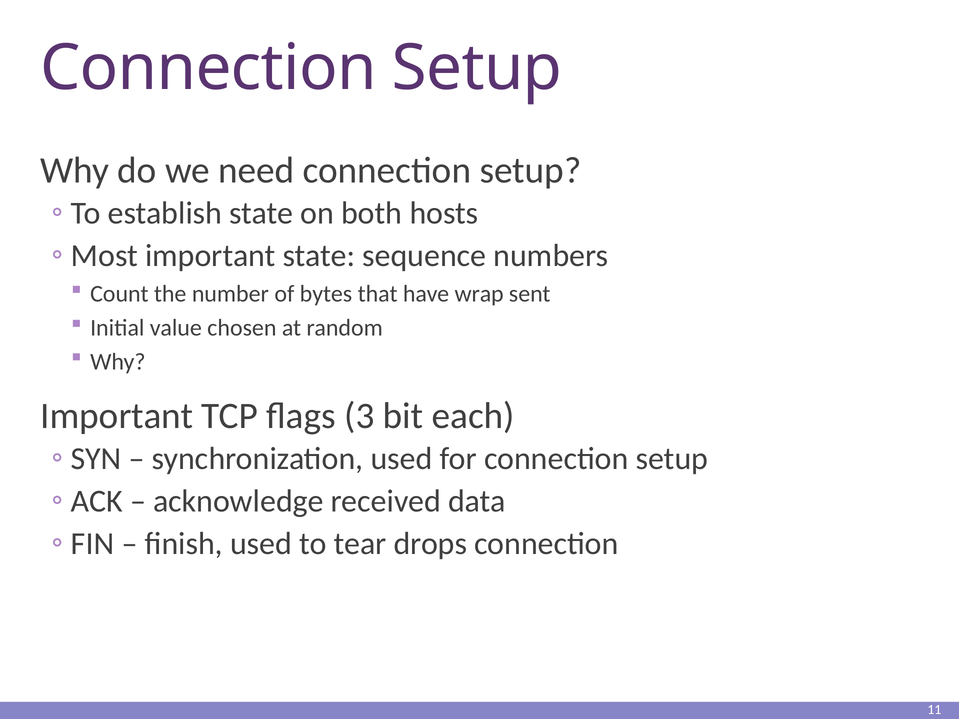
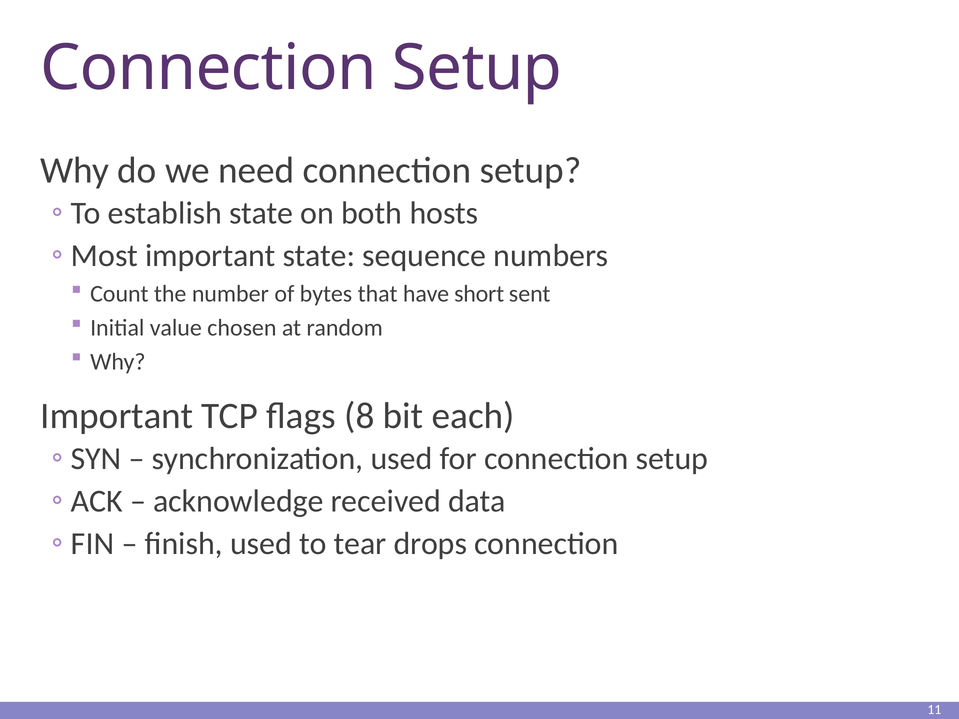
wrap: wrap -> short
3: 3 -> 8
